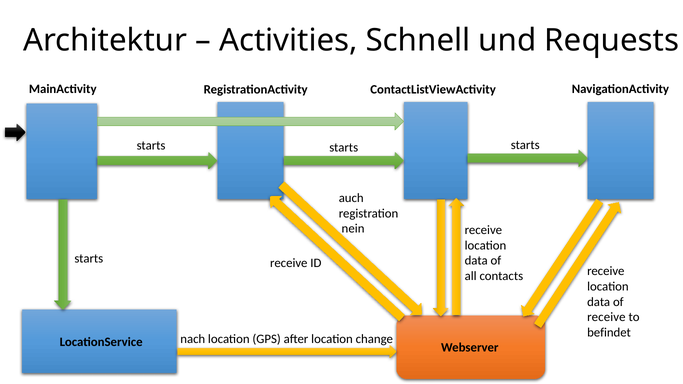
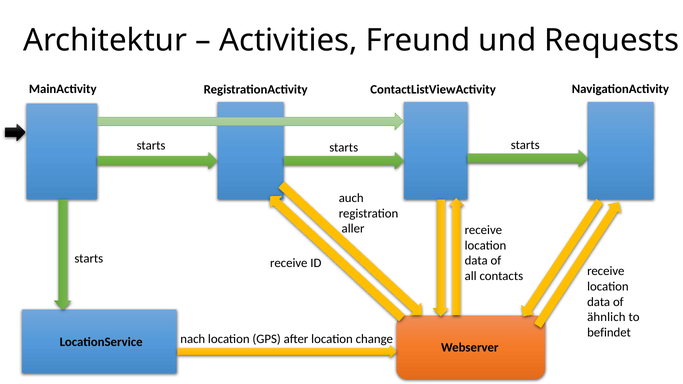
Schnell: Schnell -> Freund
nein: nein -> aller
receive at (606, 317): receive -> ähnlich
